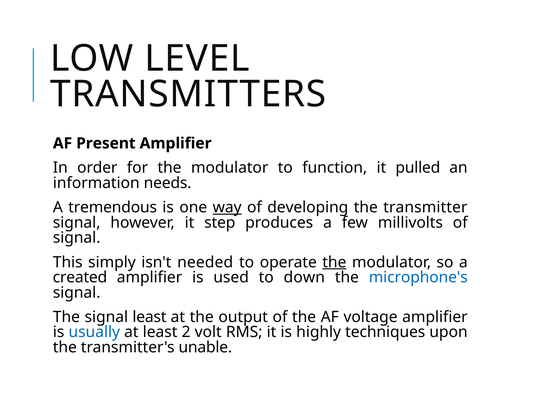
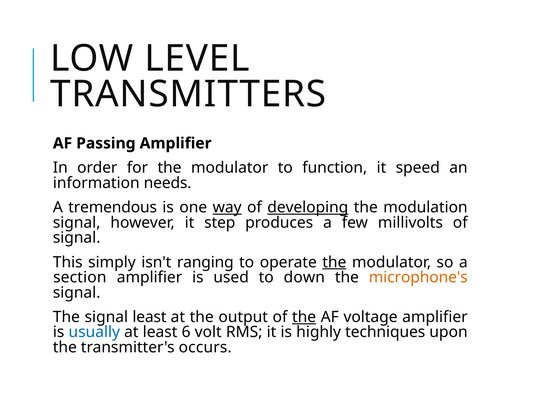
Present: Present -> Passing
pulled: pulled -> speed
developing underline: none -> present
transmitter: transmitter -> modulation
needed: needed -> ranging
created: created -> section
microphone's colour: blue -> orange
the at (304, 317) underline: none -> present
2: 2 -> 6
unable: unable -> occurs
